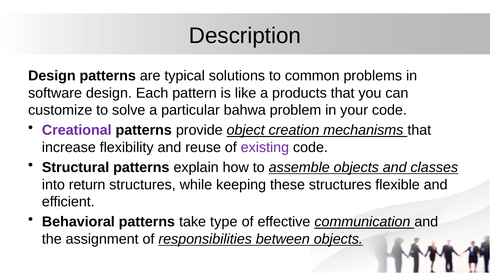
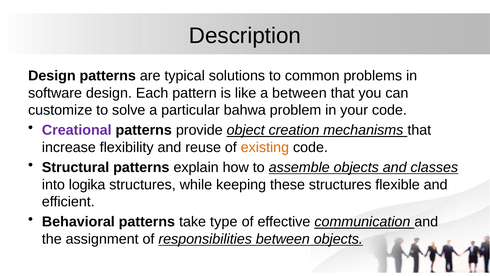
a products: products -> between
existing colour: purple -> orange
return: return -> logika
